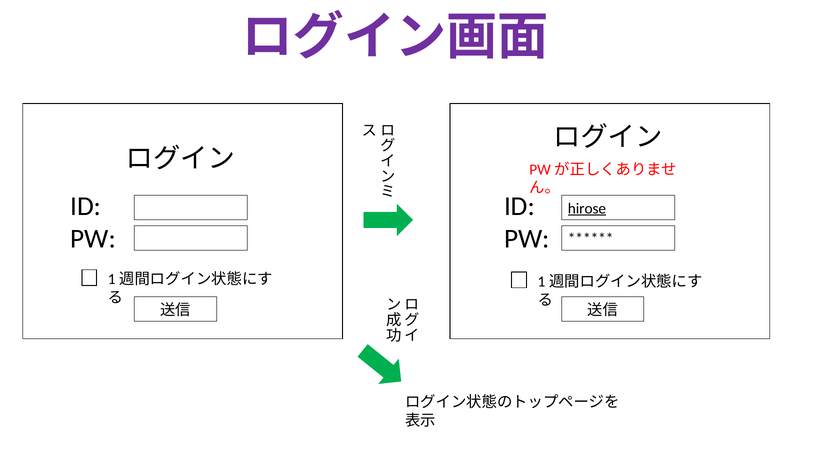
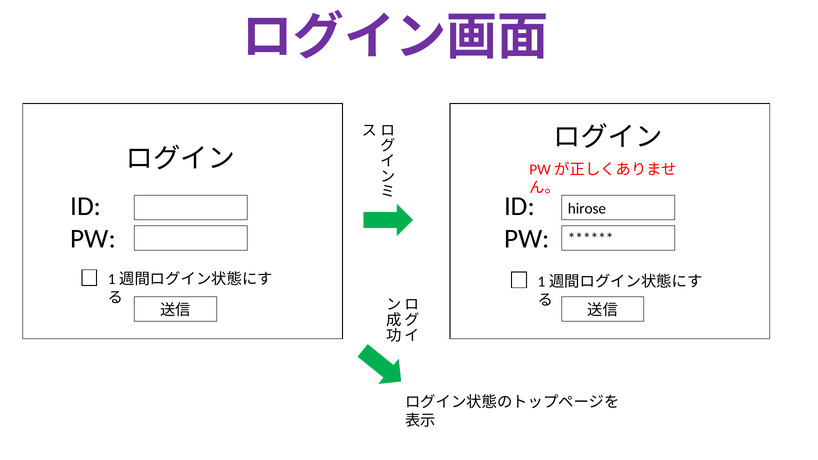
hirose underline: present -> none
